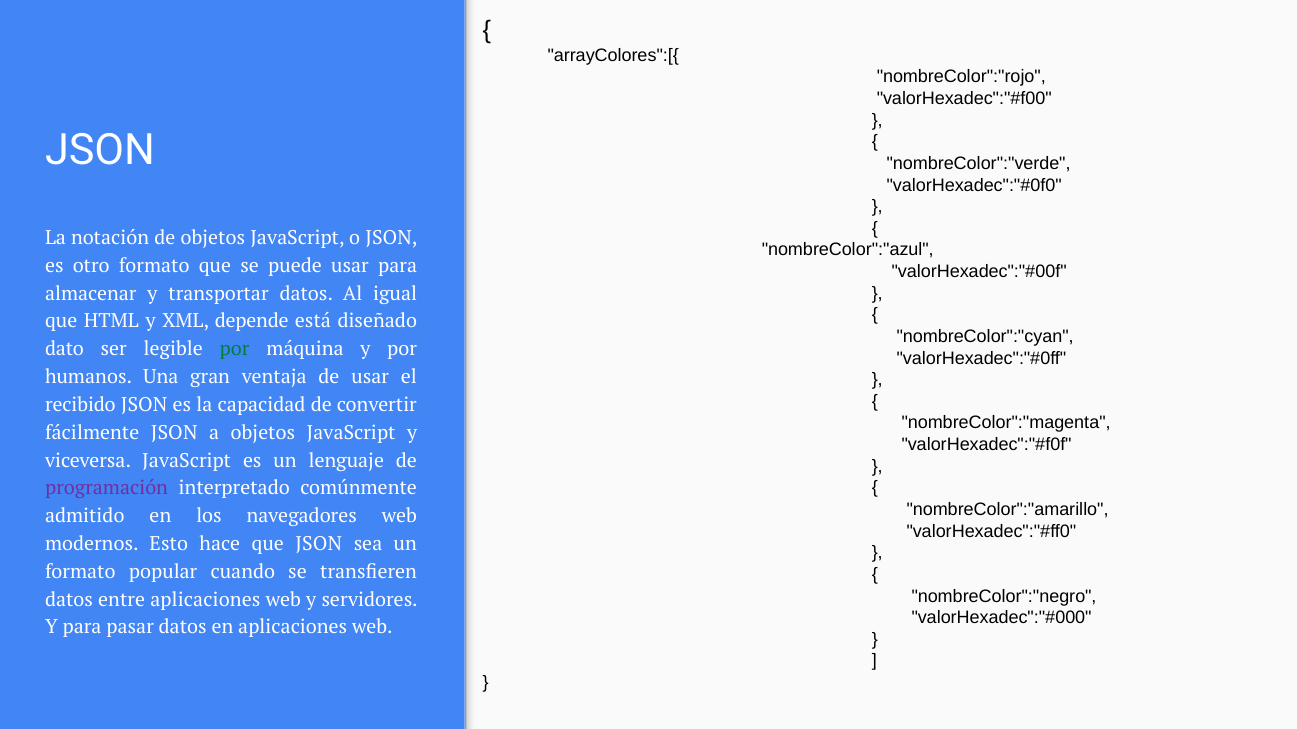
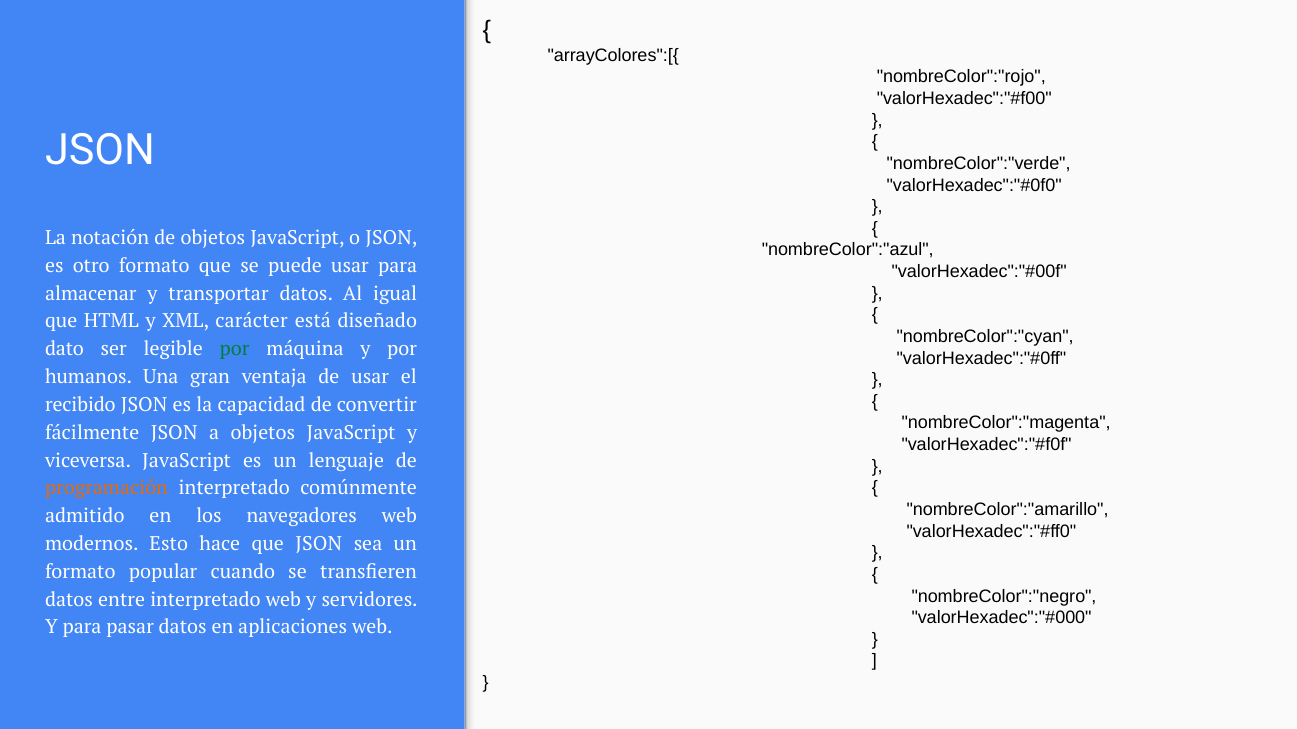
depende: depende -> carácter
programación colour: purple -> orange
entre aplicaciones: aplicaciones -> interpretado
